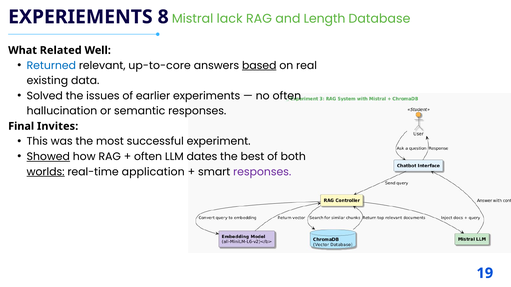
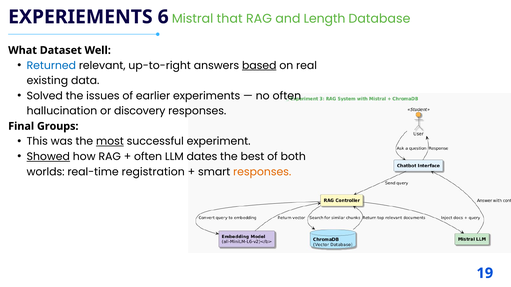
8: 8 -> 6
lack: lack -> that
Related: Related -> Dataset
up-to-core: up-to-core -> up-to-right
semantic: semantic -> discovery
Invites: Invites -> Groups
most underline: none -> present
worlds underline: present -> none
application: application -> registration
responses at (262, 172) colour: purple -> orange
